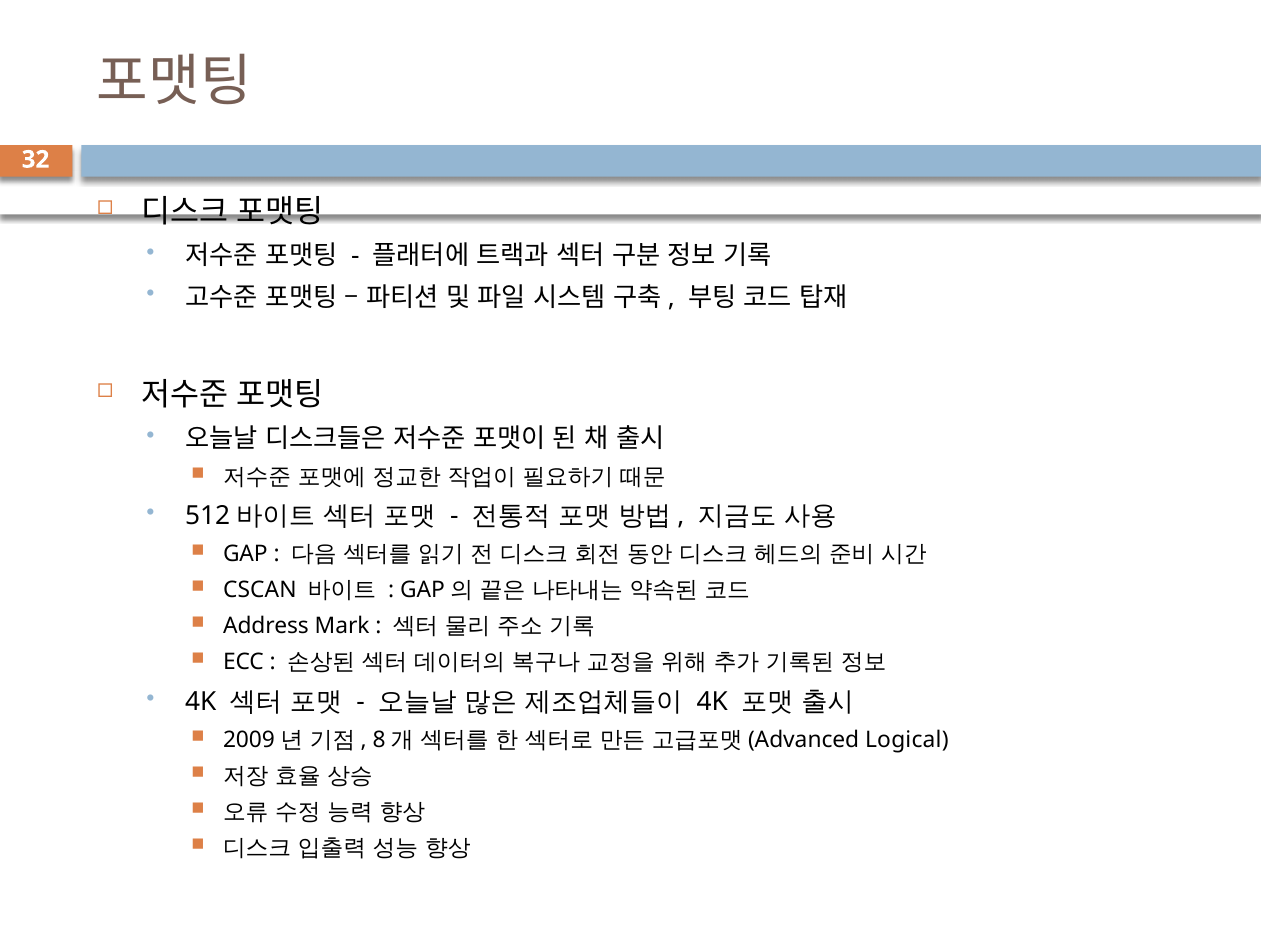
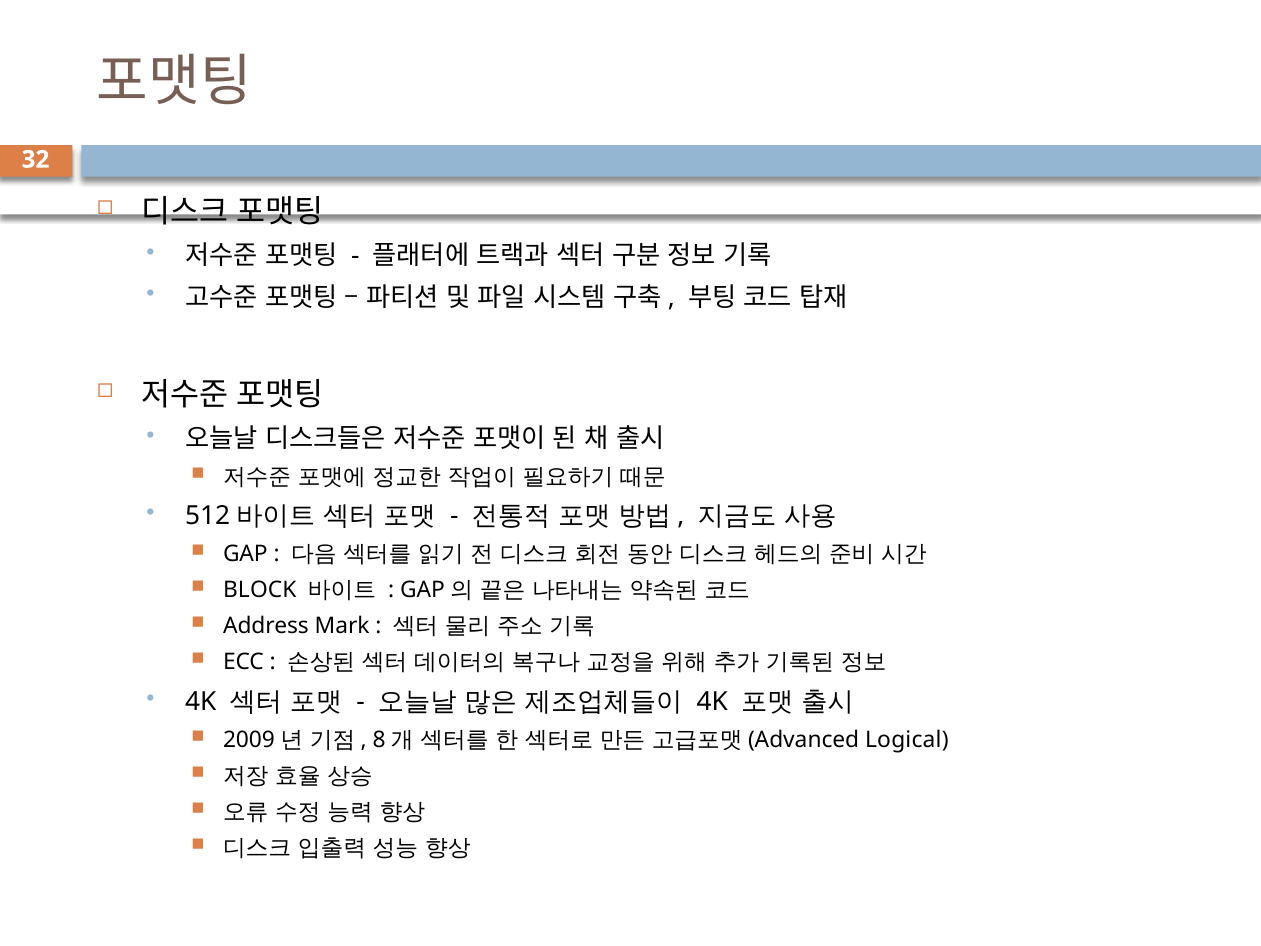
CSCAN: CSCAN -> BLOCK
